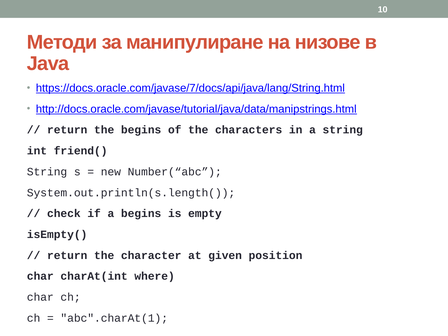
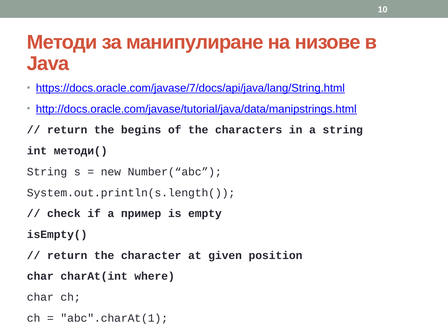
friend(: friend( -> методи(
a begins: begins -> пример
